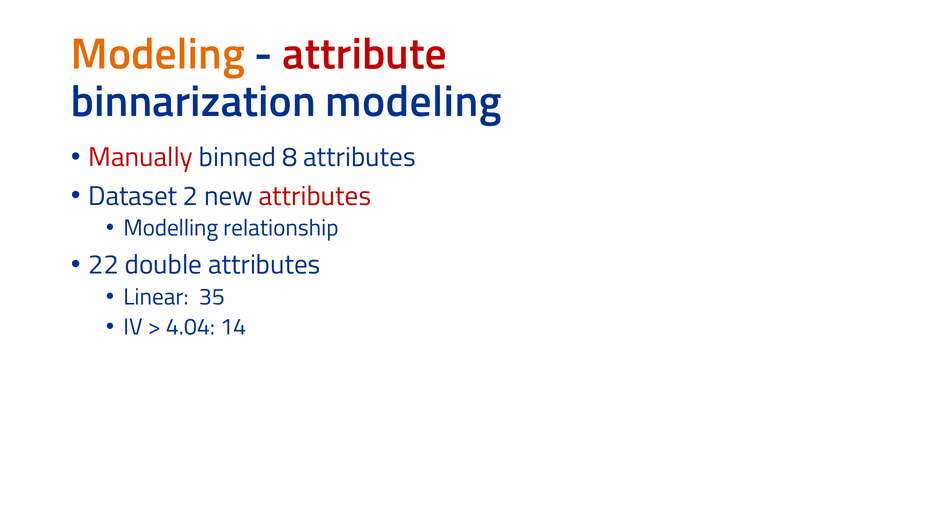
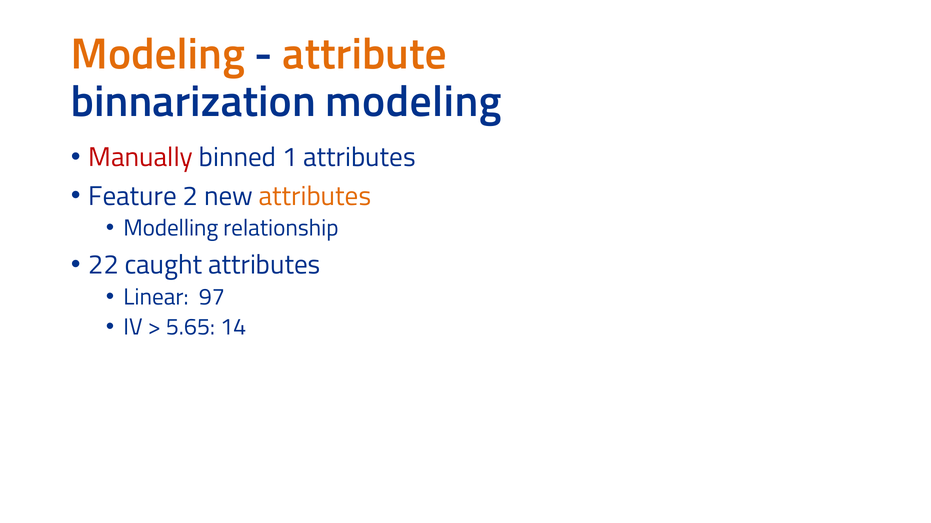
attribute colour: red -> orange
8: 8 -> 1
Dataset: Dataset -> Feature
attributes at (315, 196) colour: red -> orange
double: double -> caught
35: 35 -> 97
4.04: 4.04 -> 5.65
